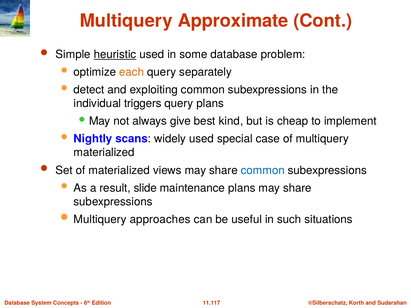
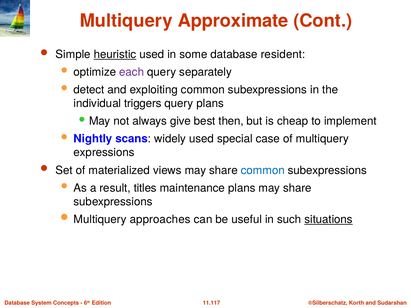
problem: problem -> resident
each colour: orange -> purple
kind: kind -> then
materialized at (104, 153): materialized -> expressions
slide: slide -> titles
situations underline: none -> present
